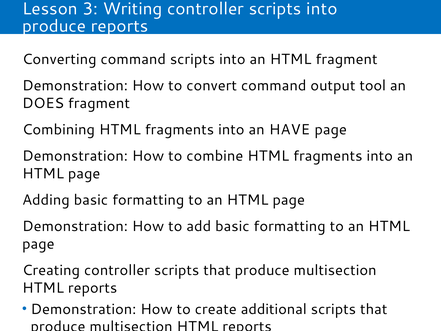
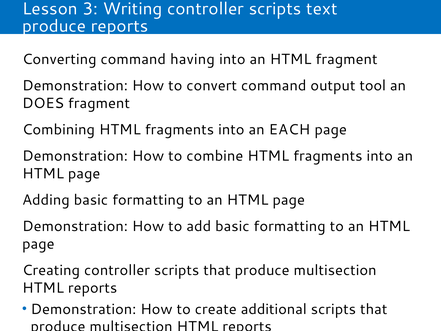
controller scripts into: into -> text
command scripts: scripts -> having
HAVE: HAVE -> EACH
